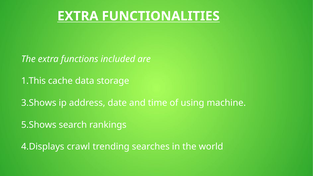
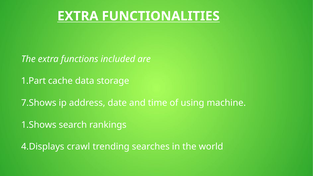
1.This: 1.This -> 1.Part
3.Shows: 3.Shows -> 7.Shows
5.Shows: 5.Shows -> 1.Shows
